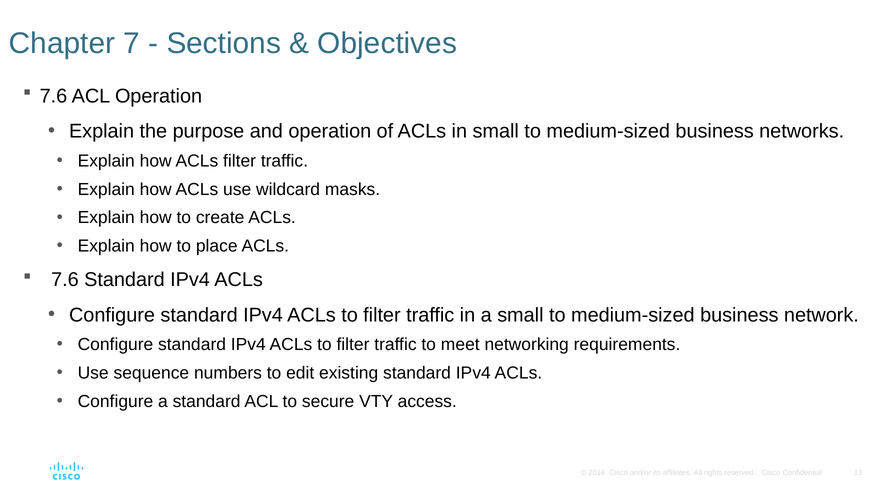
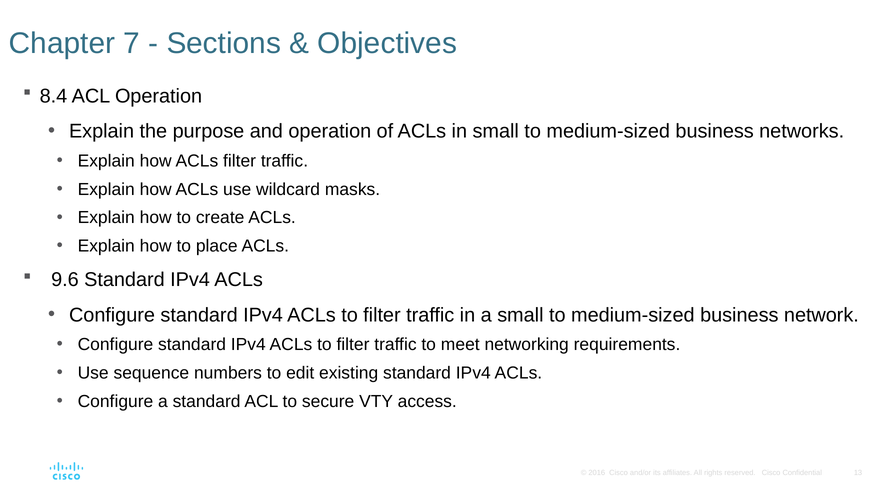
7.6 at (53, 96): 7.6 -> 8.4
7.6 at (65, 280): 7.6 -> 9.6
